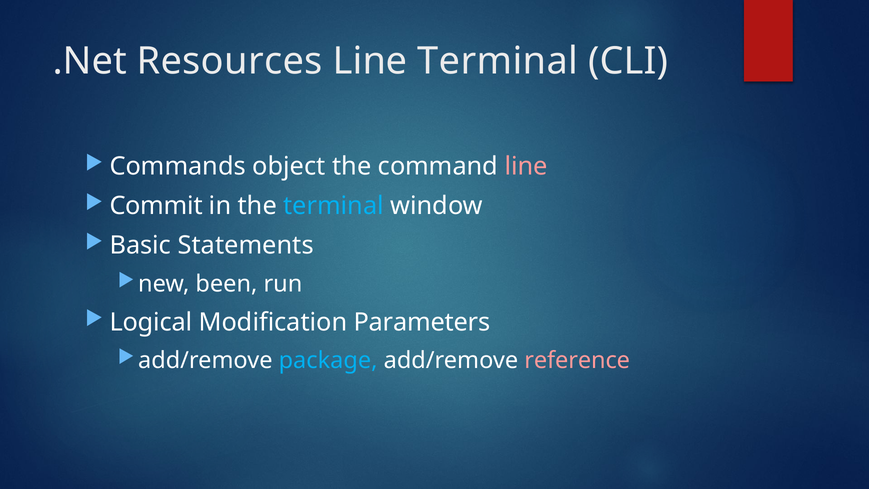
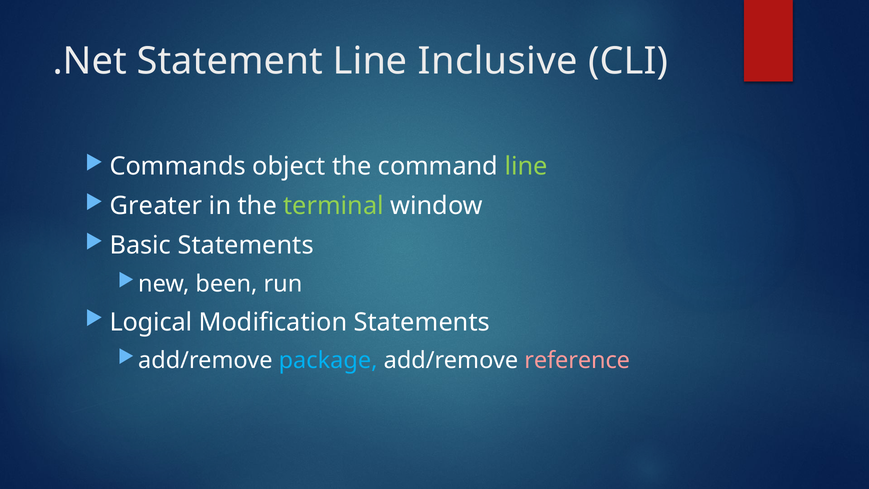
Resources: Resources -> Statement
Line Terminal: Terminal -> Inclusive
line at (526, 167) colour: pink -> light green
Commit: Commit -> Greater
terminal at (334, 206) colour: light blue -> light green
Modification Parameters: Parameters -> Statements
